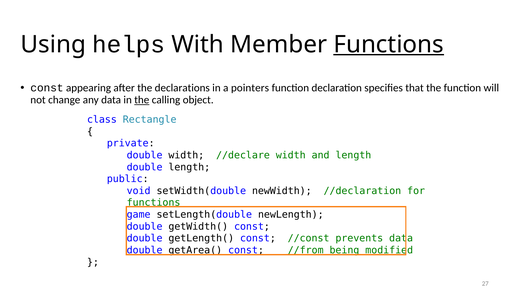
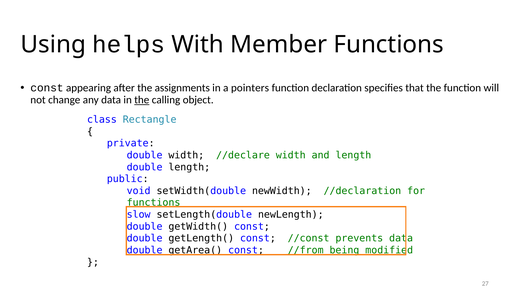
Functions at (389, 44) underline: present -> none
declarations: declarations -> assignments
game: game -> slow
